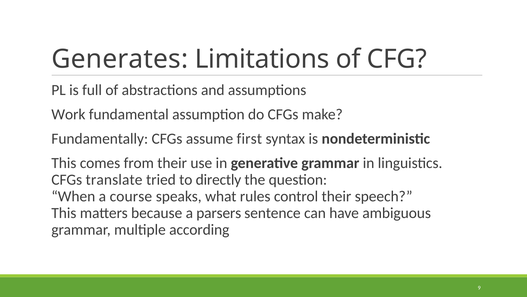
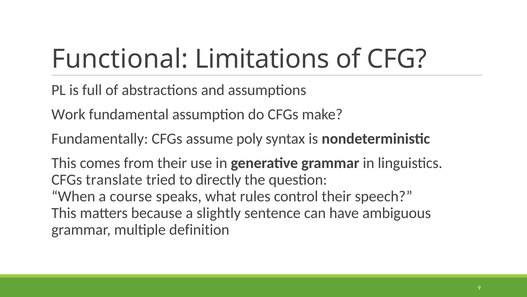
Generates: Generates -> Functional
first: first -> poly
parsers: parsers -> slightly
according: according -> definition
